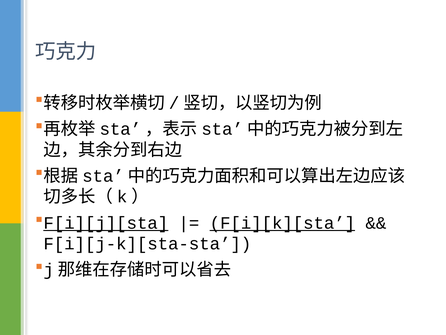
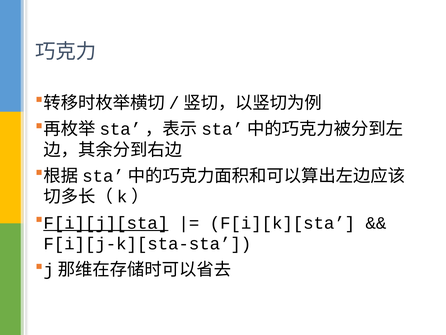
F[i][k][sta underline: present -> none
